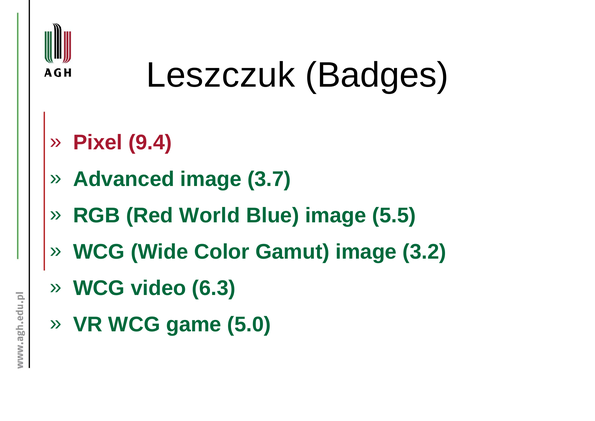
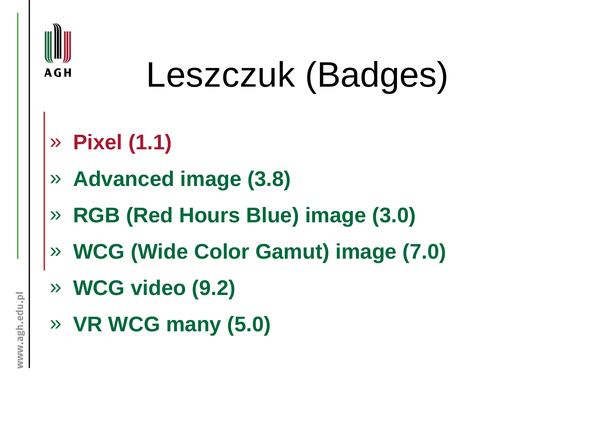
9.4: 9.4 -> 1.1
3.7: 3.7 -> 3.8
World: World -> Hours
5.5: 5.5 -> 3.0
3.2: 3.2 -> 7.0
6.3: 6.3 -> 9.2
game: game -> many
